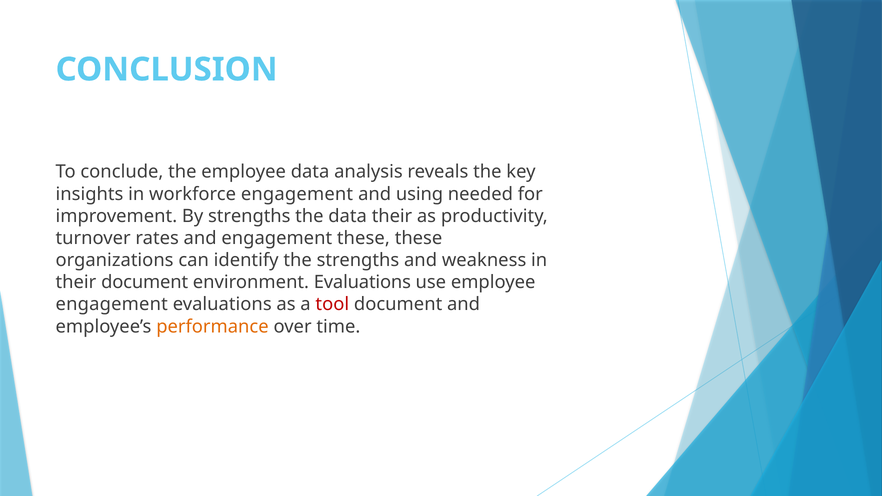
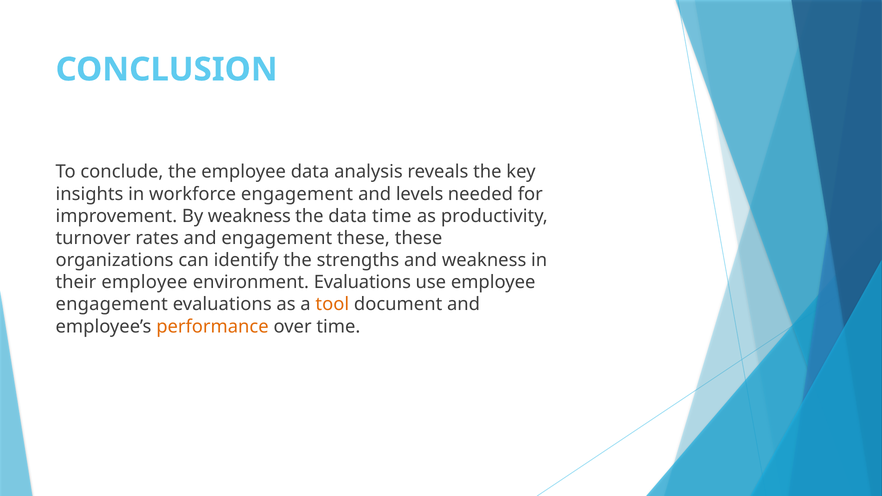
using: using -> levels
By strengths: strengths -> weakness
data their: their -> time
their document: document -> employee
tool colour: red -> orange
